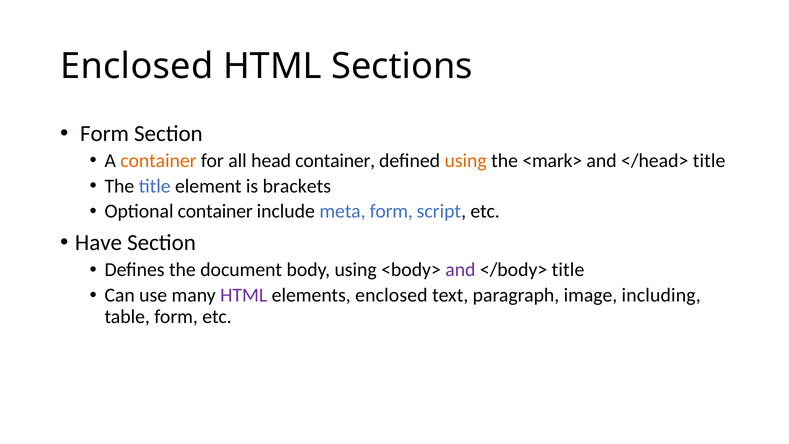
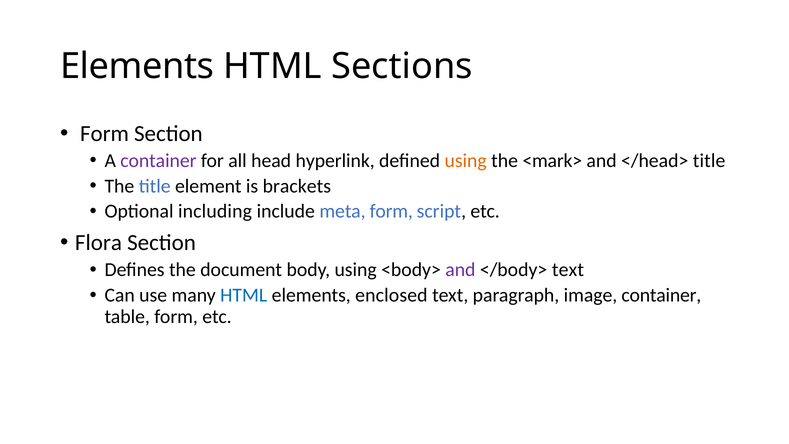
Enclosed at (137, 66): Enclosed -> Elements
container at (158, 161) colour: orange -> purple
head container: container -> hyperlink
Optional container: container -> including
Have: Have -> Flora
</body> title: title -> text
HTML at (244, 295) colour: purple -> blue
image including: including -> container
